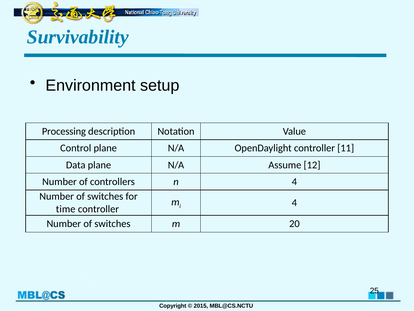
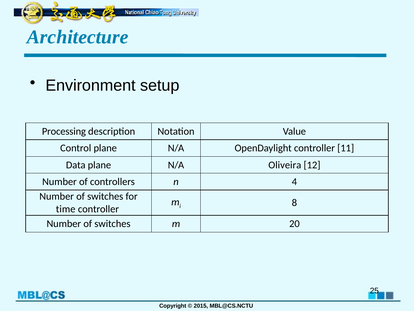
Survivability: Survivability -> Architecture
Assume: Assume -> Oliveira
4 at (294, 202): 4 -> 8
